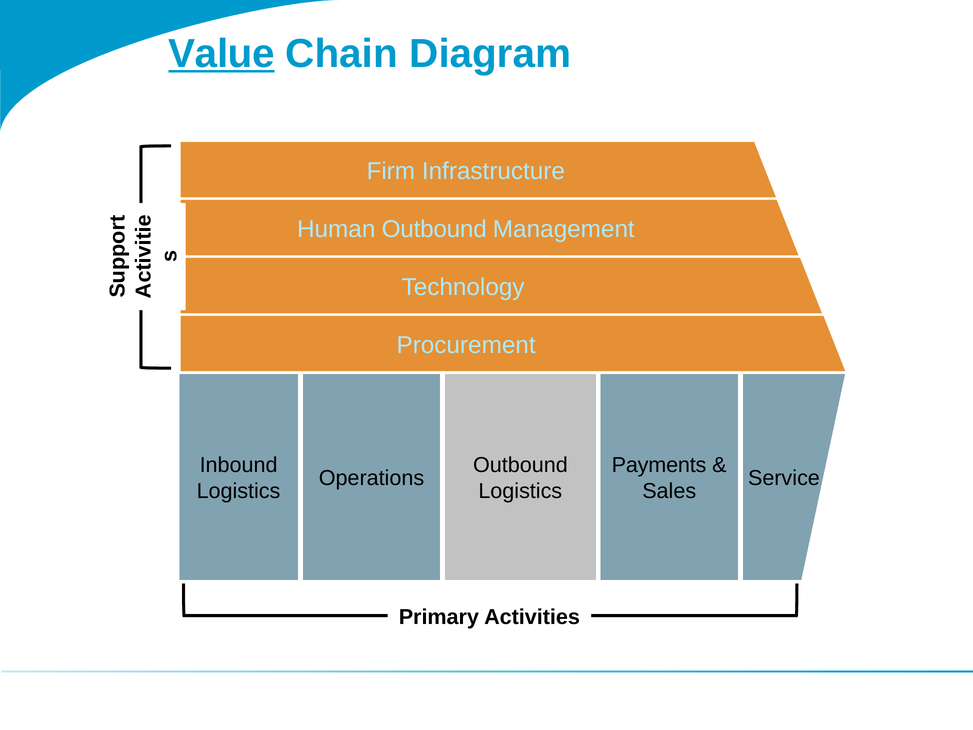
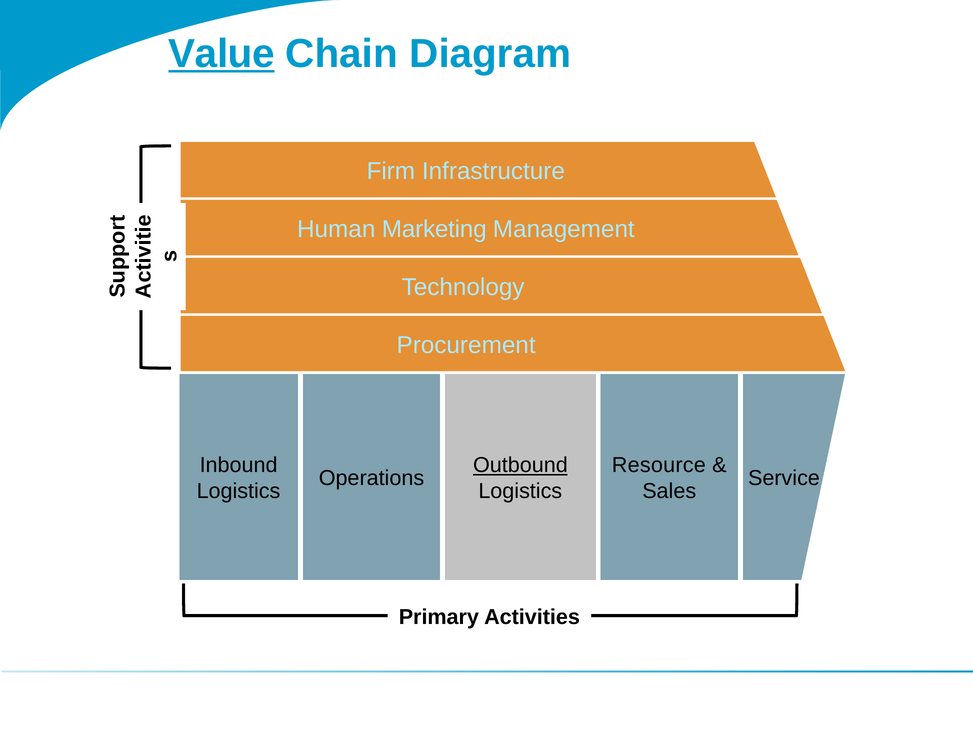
Human Outbound: Outbound -> Marketing
Outbound at (520, 465) underline: none -> present
Payments: Payments -> Resource
